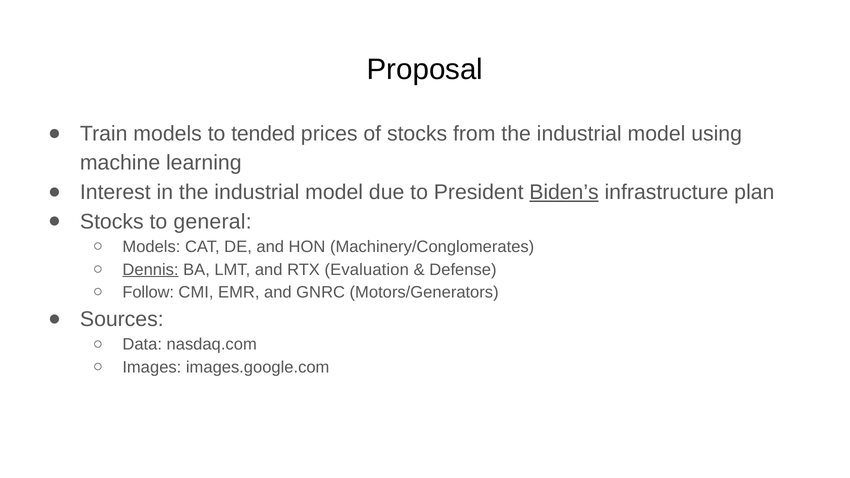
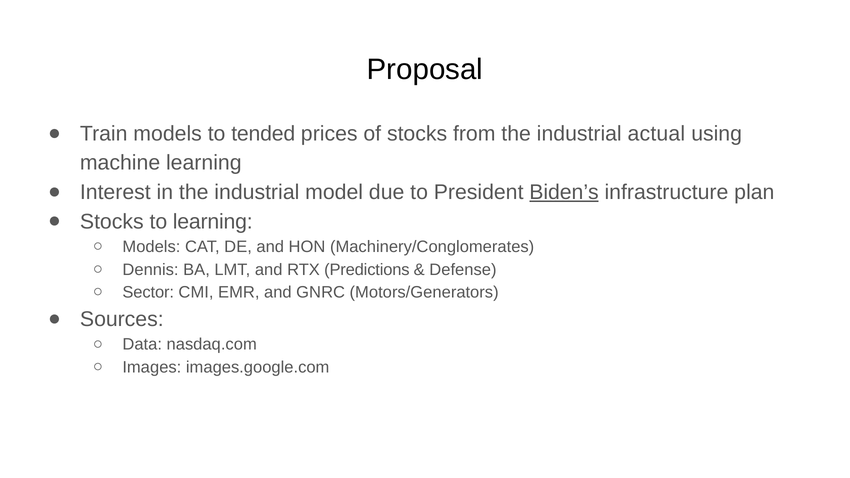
from the industrial model: model -> actual
to general: general -> learning
Dennis underline: present -> none
Evaluation: Evaluation -> Predictions
Follow: Follow -> Sector
